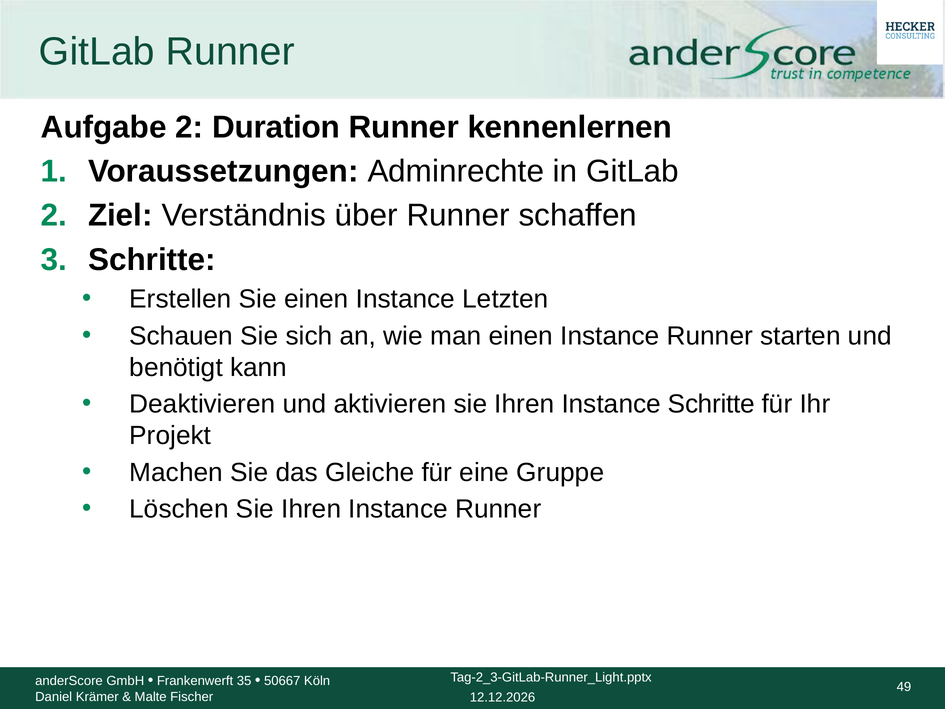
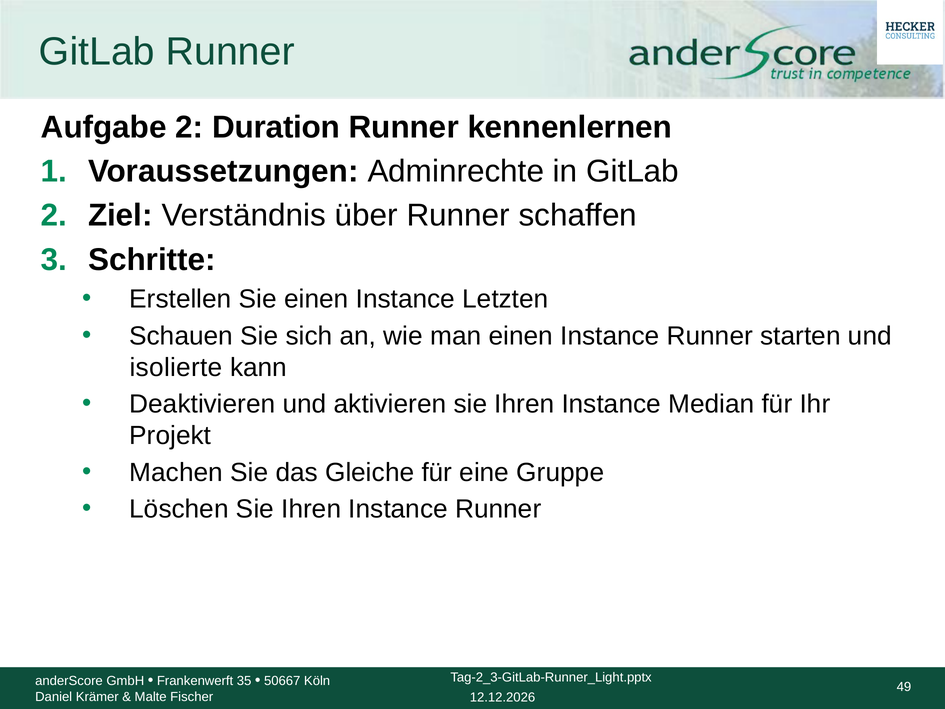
benötigt: benötigt -> isolierte
Instance Schritte: Schritte -> Median
